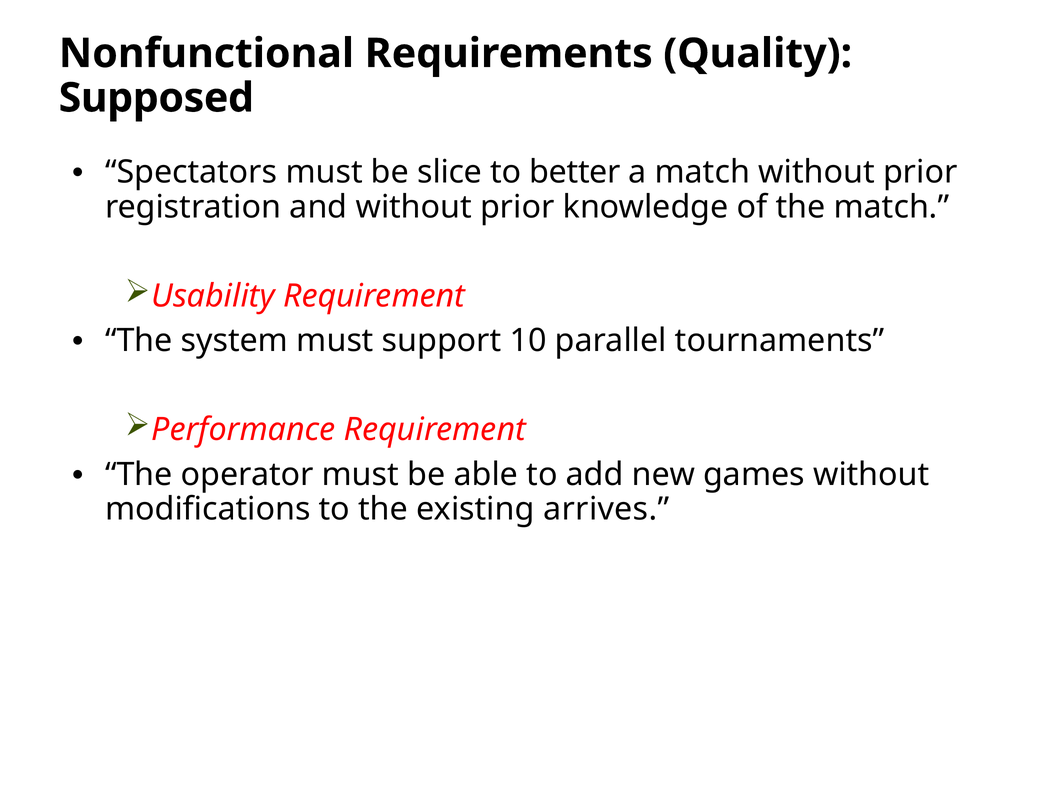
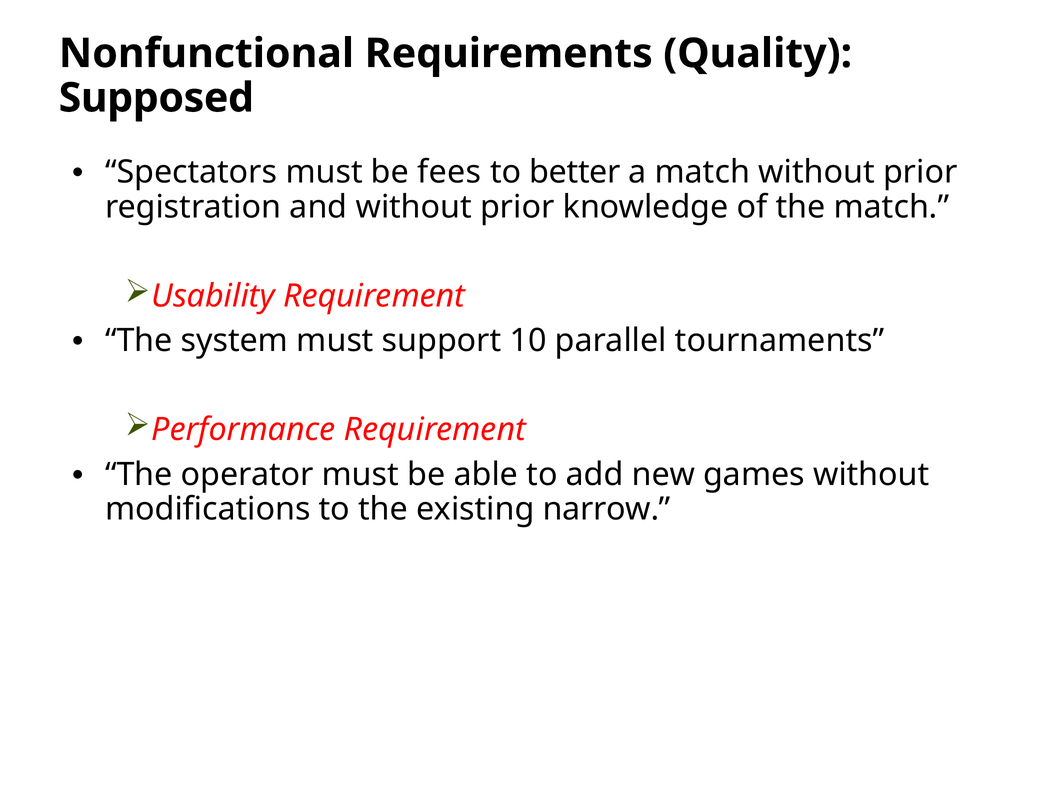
slice: slice -> fees
arrives: arrives -> narrow
